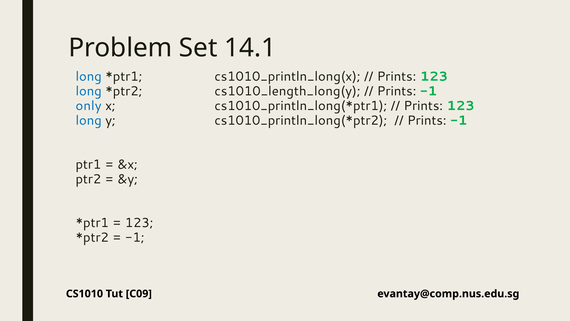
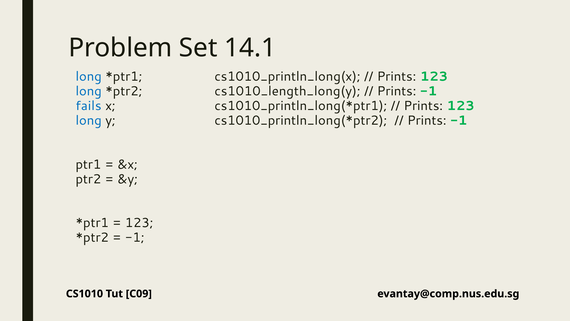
only: only -> fails
